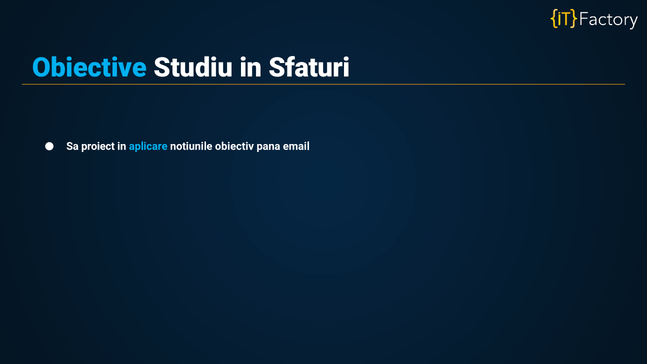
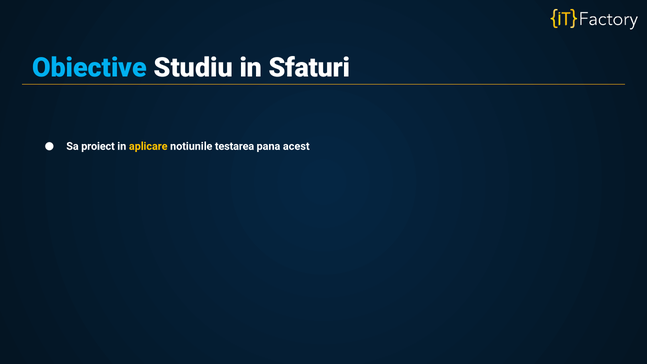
aplicare colour: light blue -> yellow
obiectiv: obiectiv -> testarea
email: email -> acest
